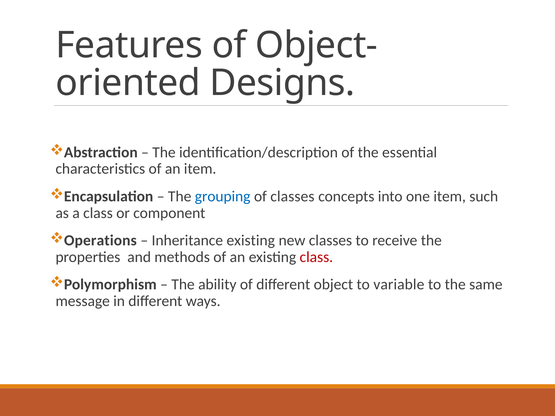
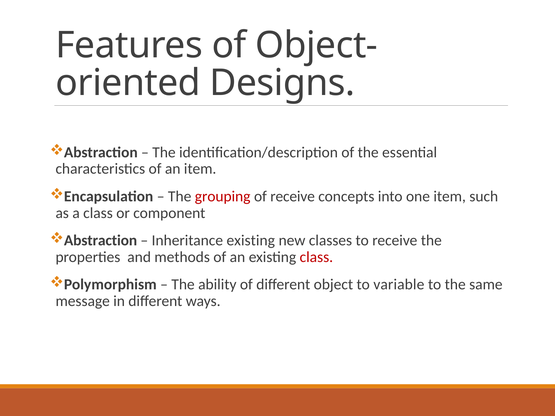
grouping colour: blue -> red
of classes: classes -> receive
Operations at (100, 241): Operations -> Abstraction
